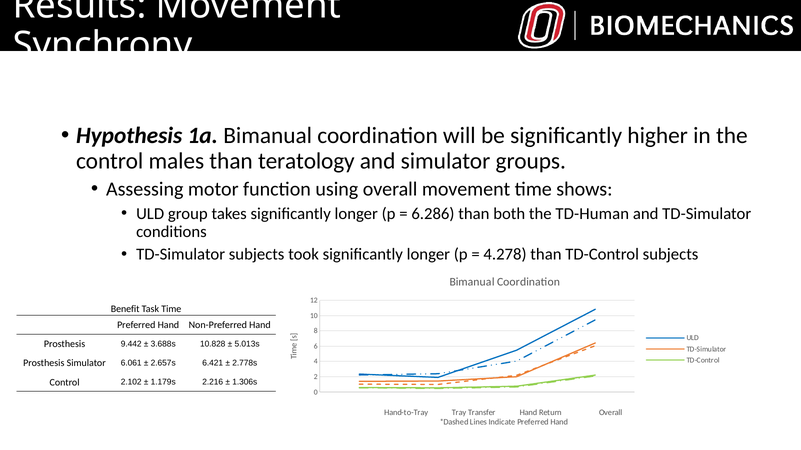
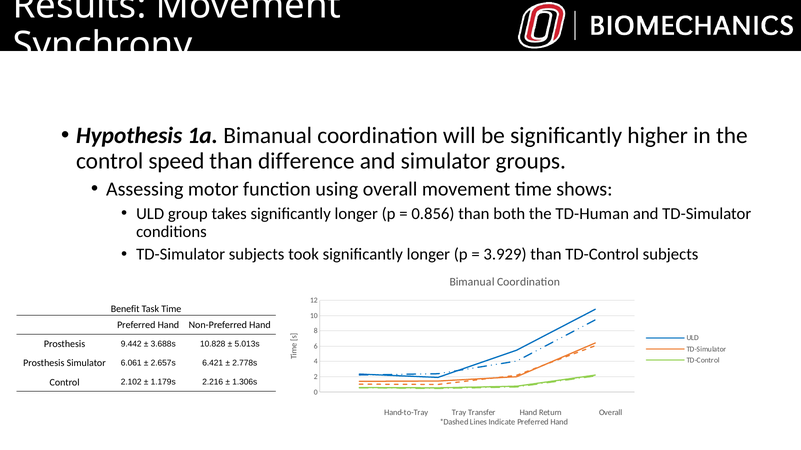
males: males -> speed
teratology: teratology -> difference
6.286: 6.286 -> 0.856
4.278: 4.278 -> 3.929
